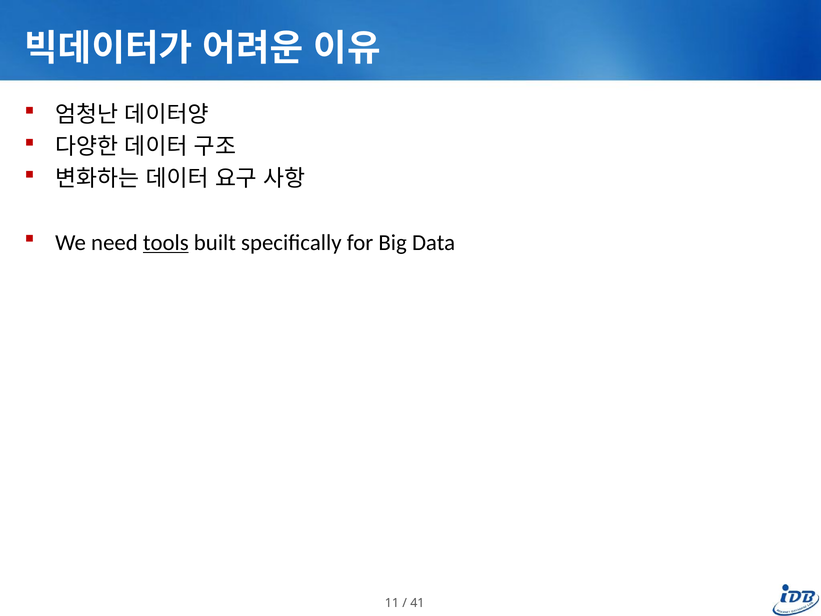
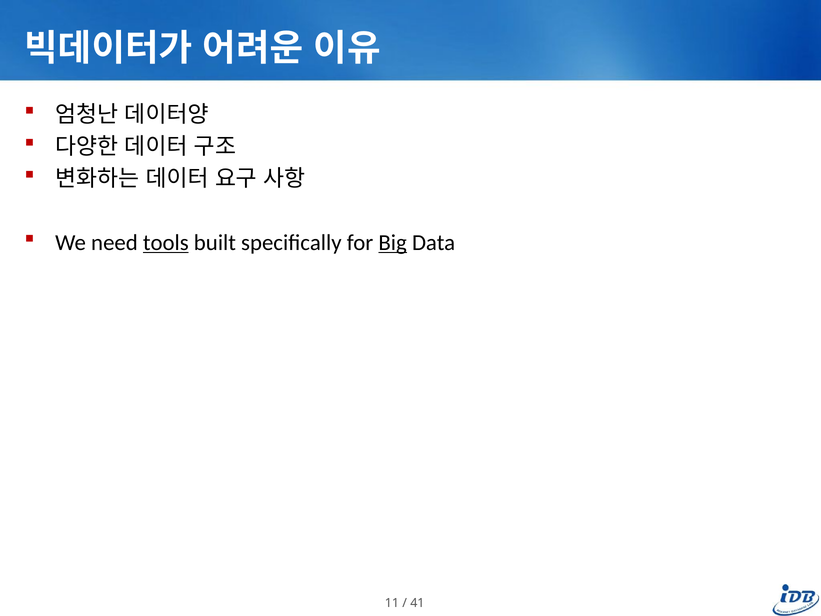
Big underline: none -> present
